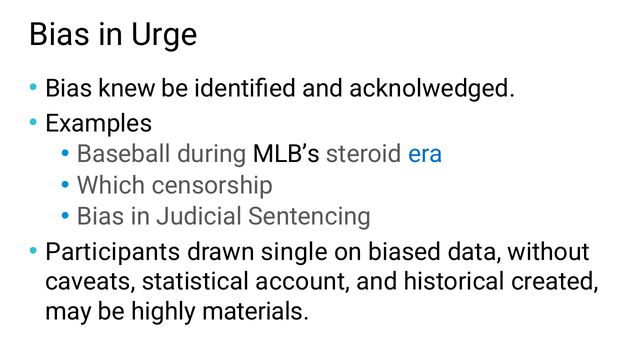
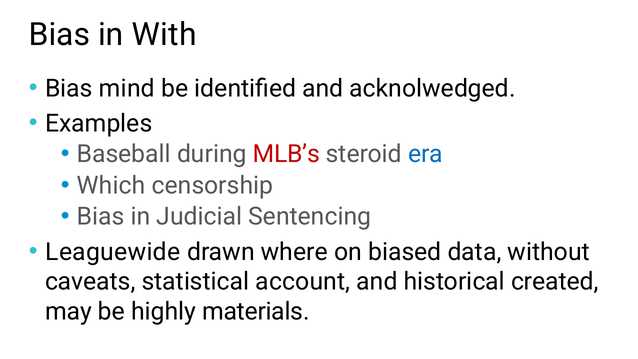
Urge: Urge -> With
knew: knew -> mind
MLB’s colour: black -> red
Participants: Participants -> Leaguewide
single: single -> where
